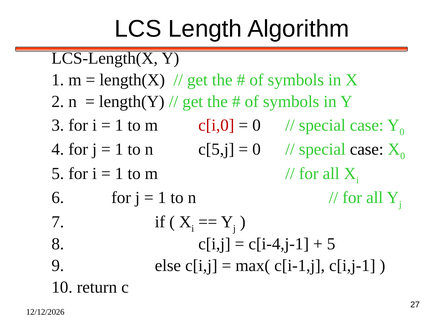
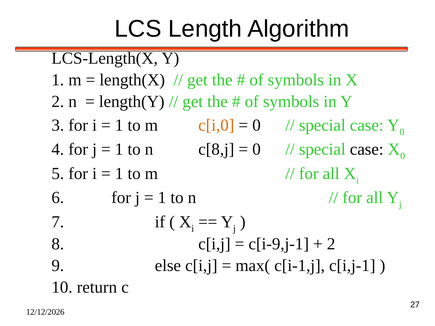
c[i,0 colour: red -> orange
c[5,j: c[5,j -> c[8,j
c[i-4,j-1: c[i-4,j-1 -> c[i-9,j-1
5 at (331, 244): 5 -> 2
